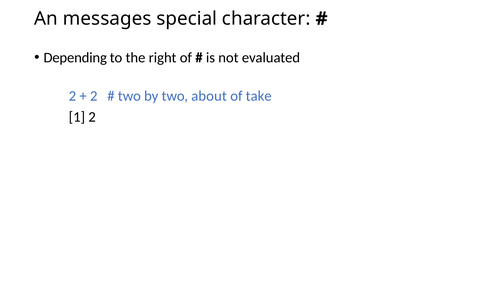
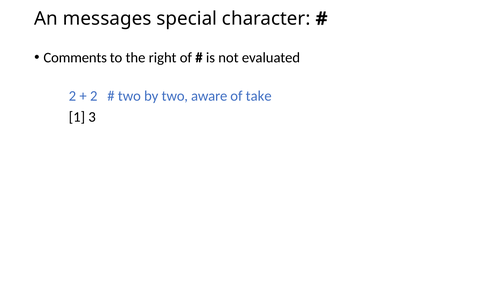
Depending: Depending -> Comments
about: about -> aware
1 2: 2 -> 3
